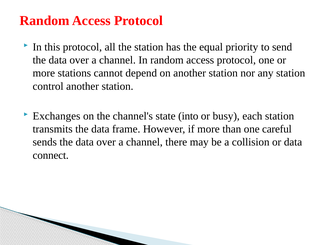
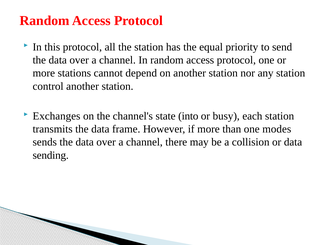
careful: careful -> modes
connect: connect -> sending
